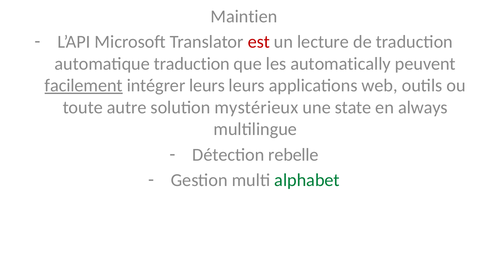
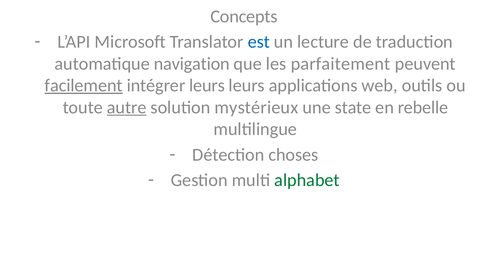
Maintien: Maintien -> Concepts
est colour: red -> blue
automatique traduction: traduction -> navigation
automatically: automatically -> parfaitement
autre underline: none -> present
always: always -> rebelle
rebelle: rebelle -> choses
